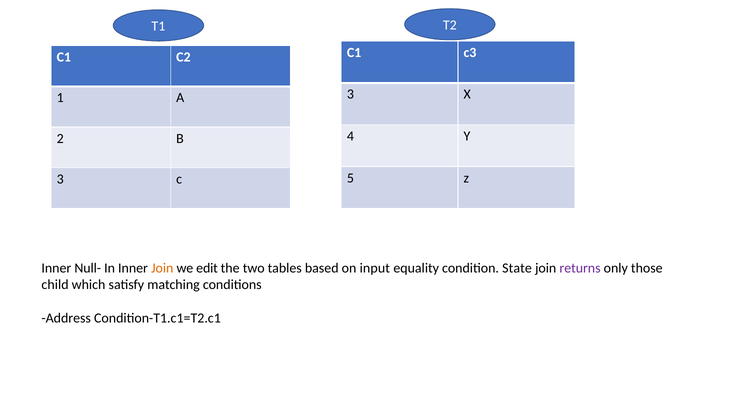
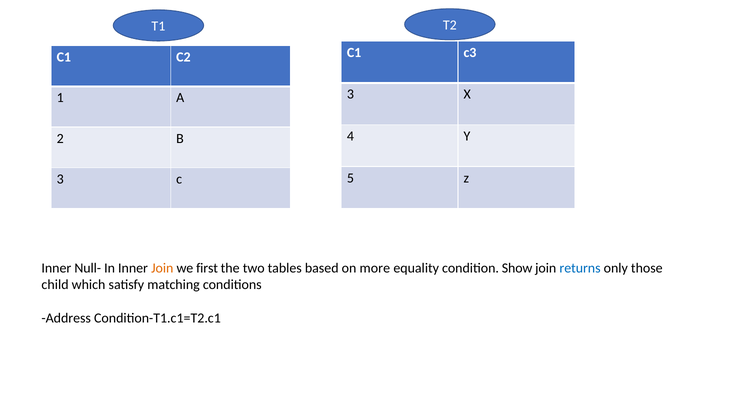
edit: edit -> first
input: input -> more
State: State -> Show
returns colour: purple -> blue
